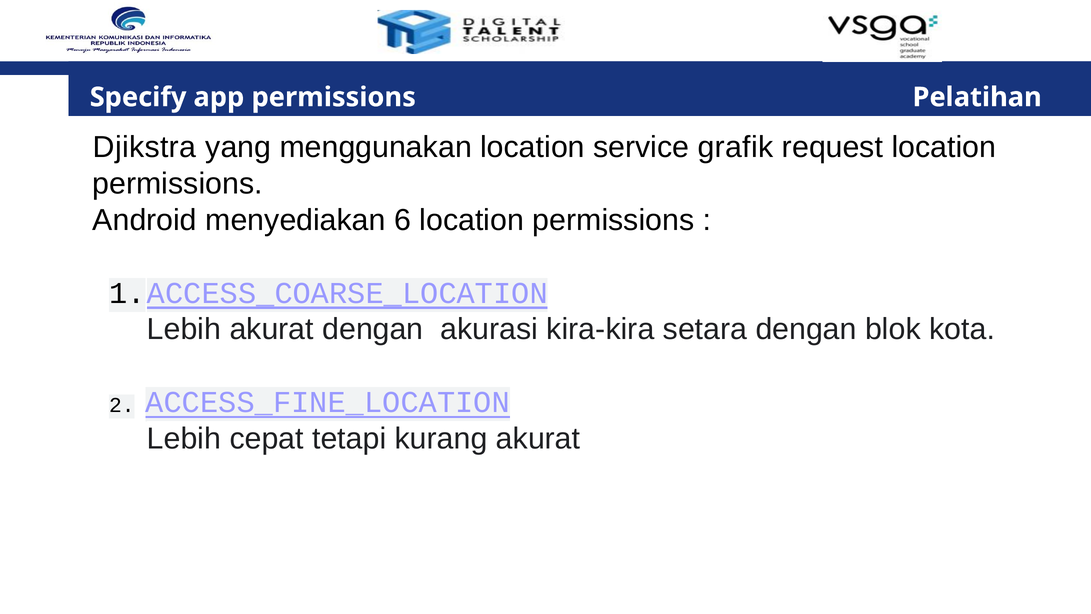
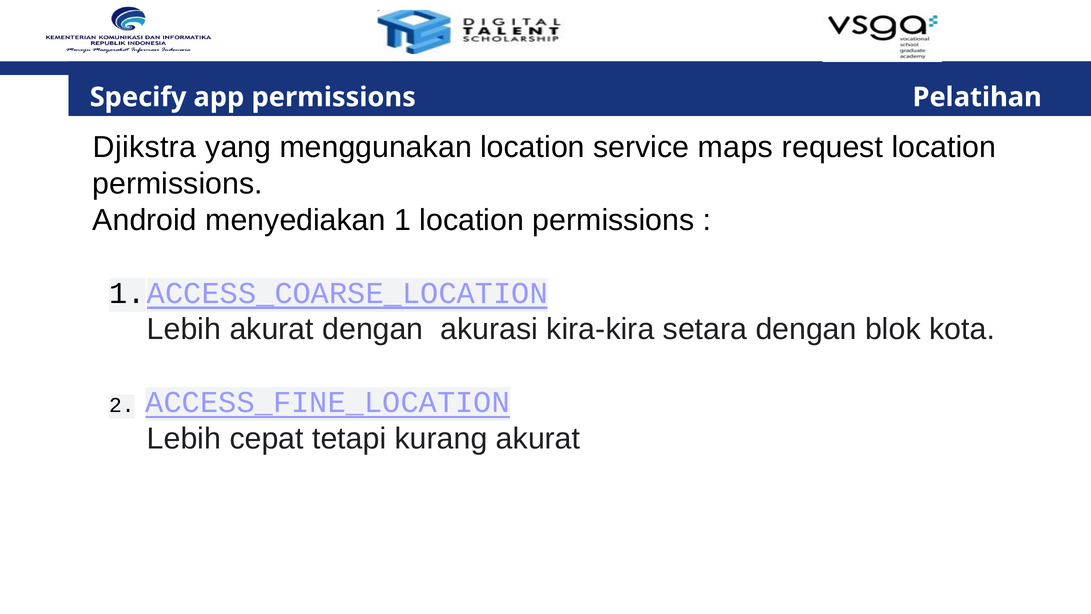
grafik: grafik -> maps
6: 6 -> 1
